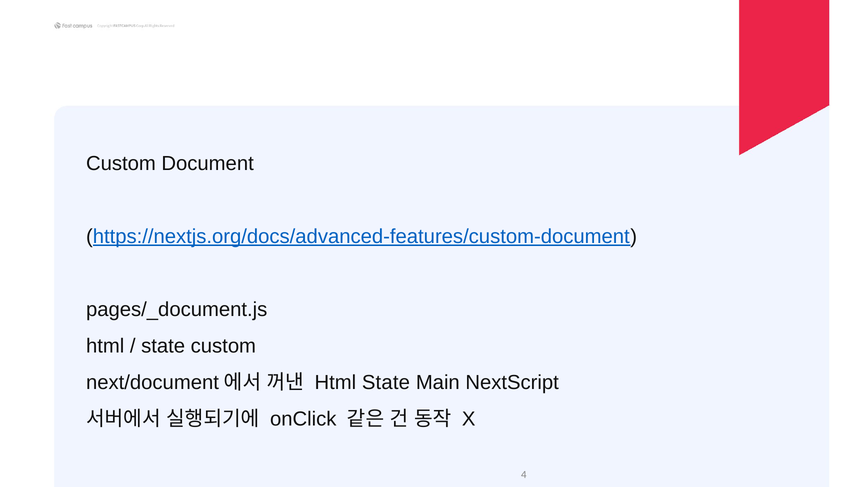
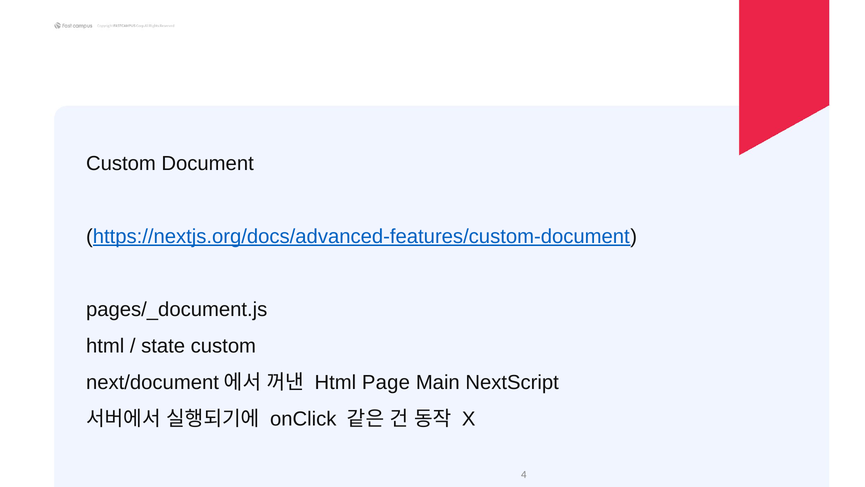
Html State: State -> Page
